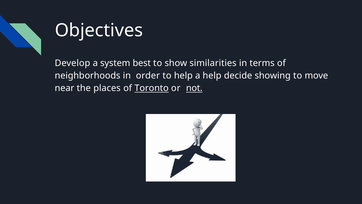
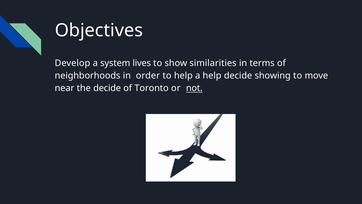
best: best -> lives
the places: places -> decide
Toronto underline: present -> none
